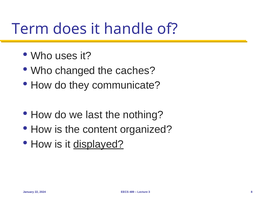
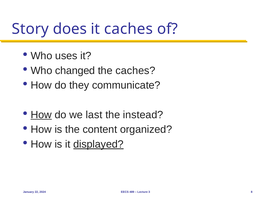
Term: Term -> Story
it handle: handle -> caches
How at (41, 115) underline: none -> present
nothing: nothing -> instead
